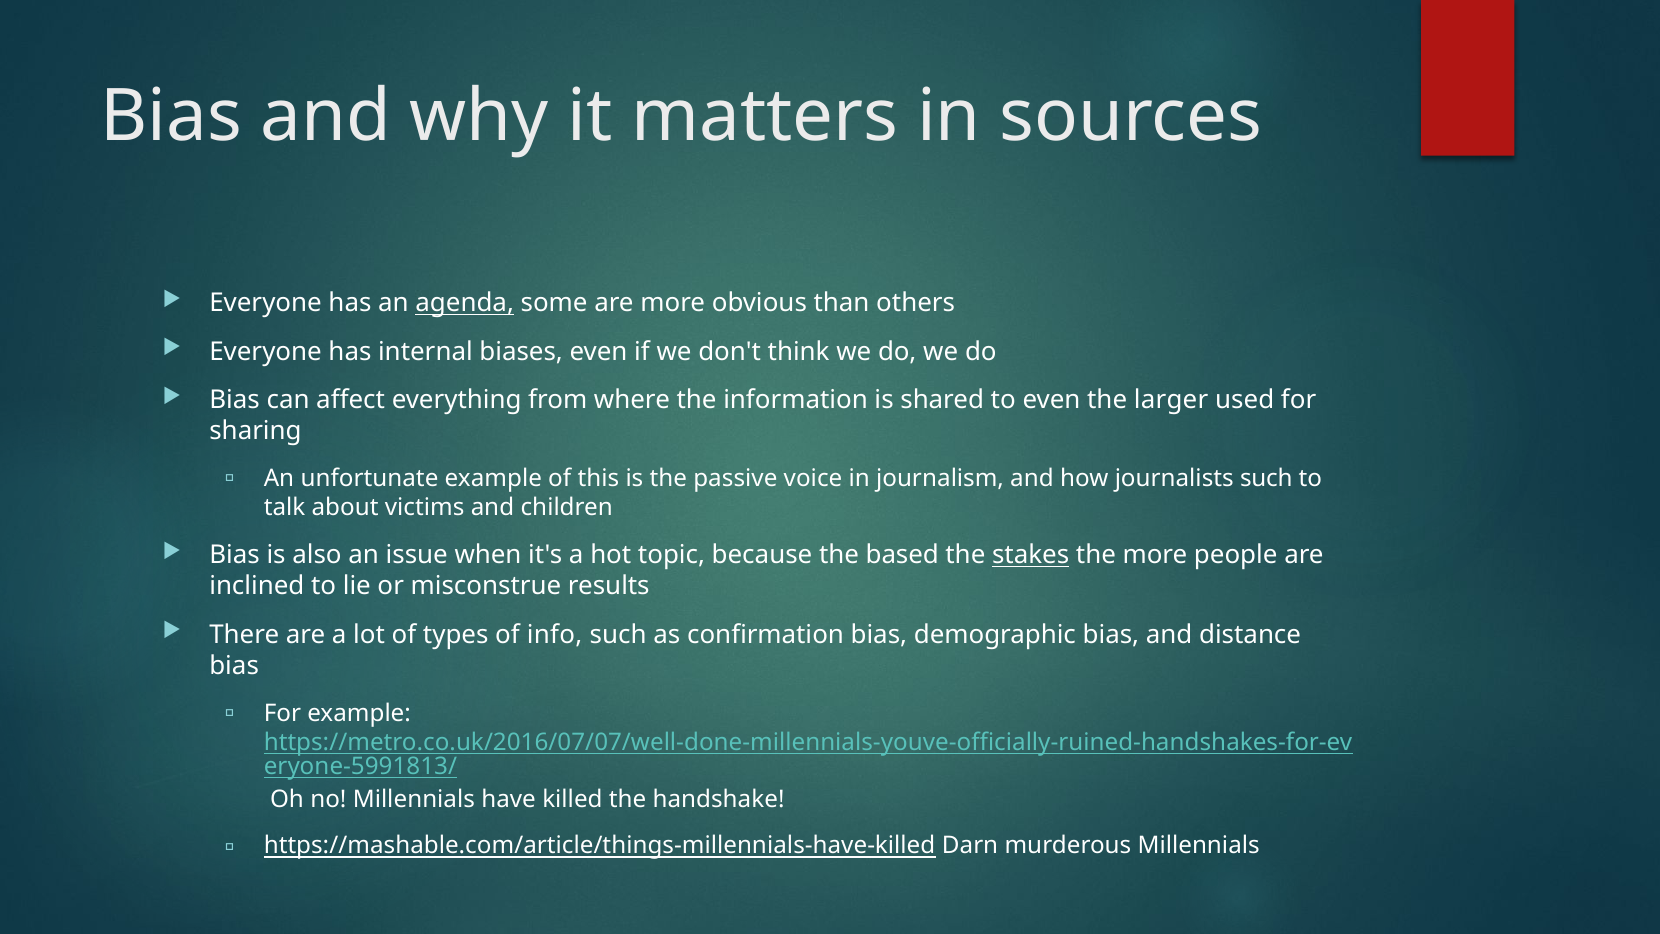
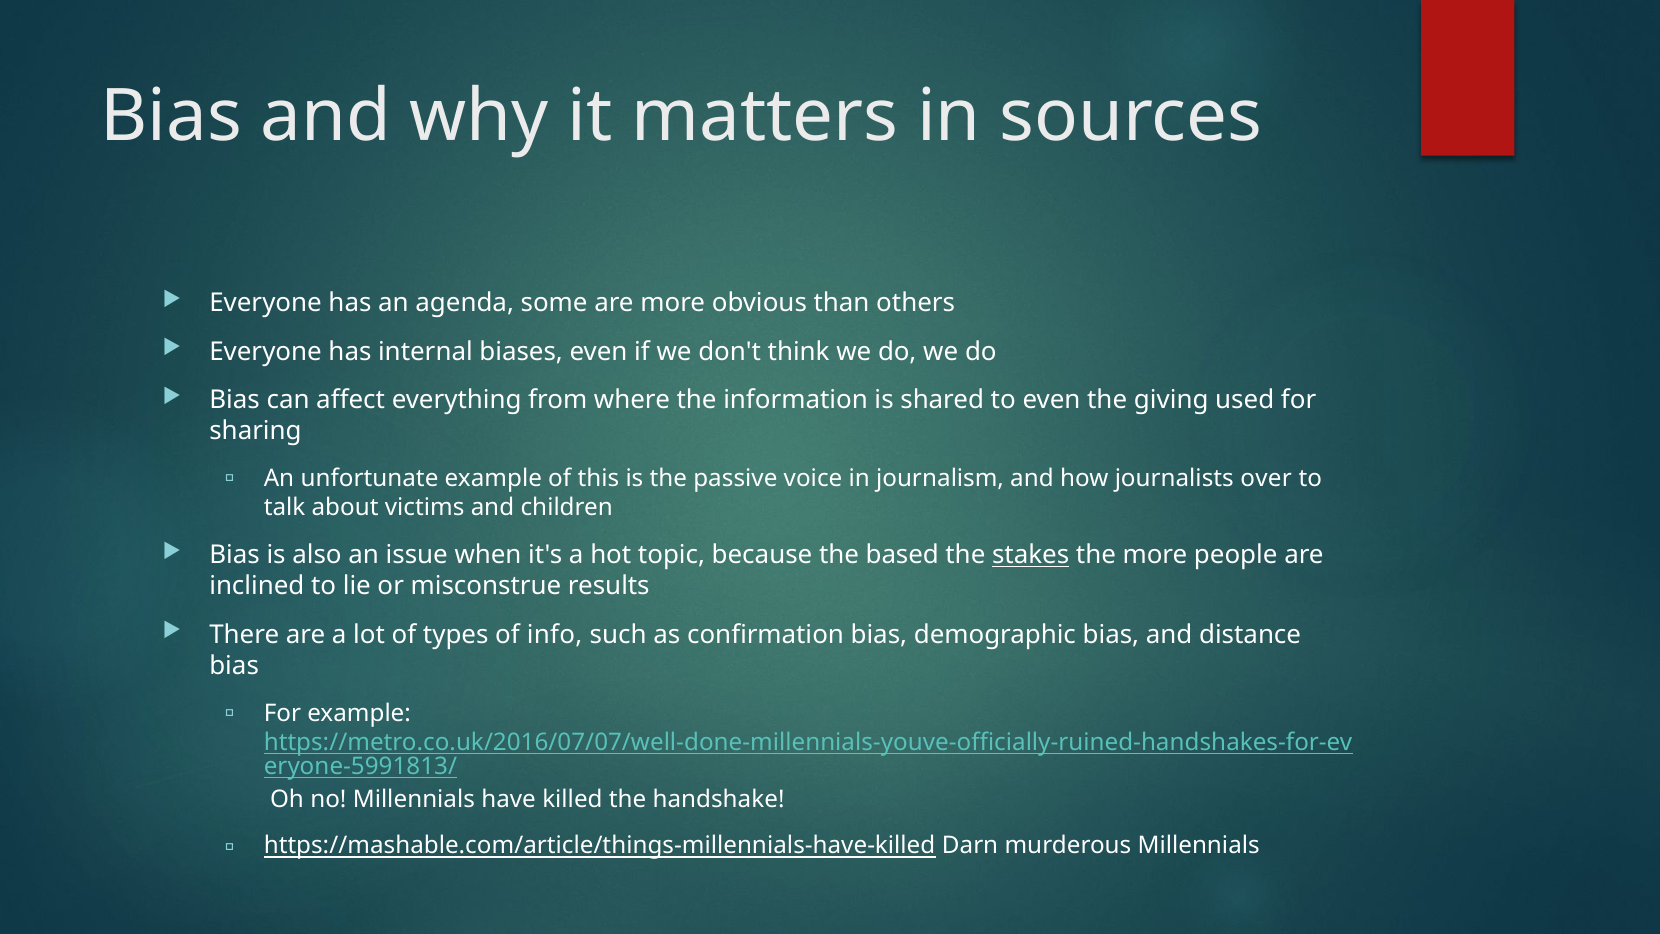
agenda underline: present -> none
larger: larger -> giving
journalists such: such -> over
